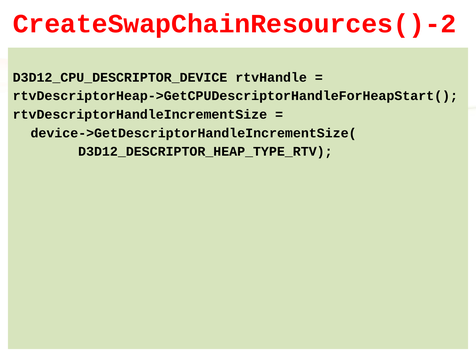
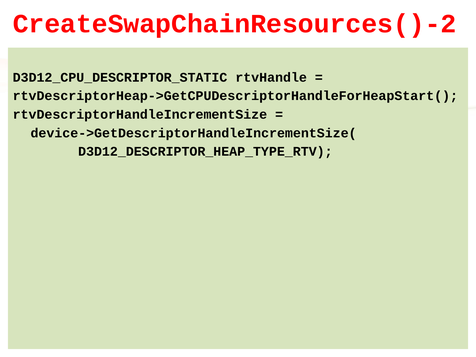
D3D12_CPU_DESCRIPTOR_DEVICE: D3D12_CPU_DESCRIPTOR_DEVICE -> D3D12_CPU_DESCRIPTOR_STATIC
